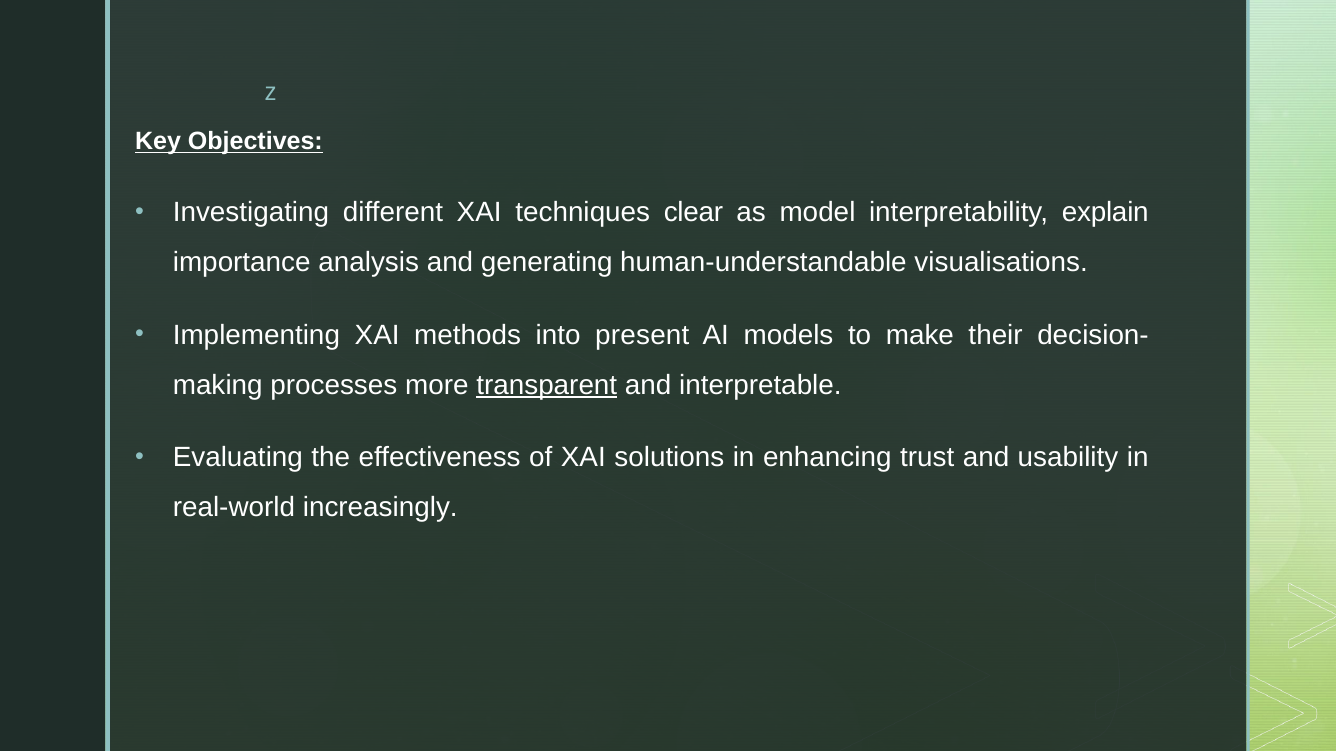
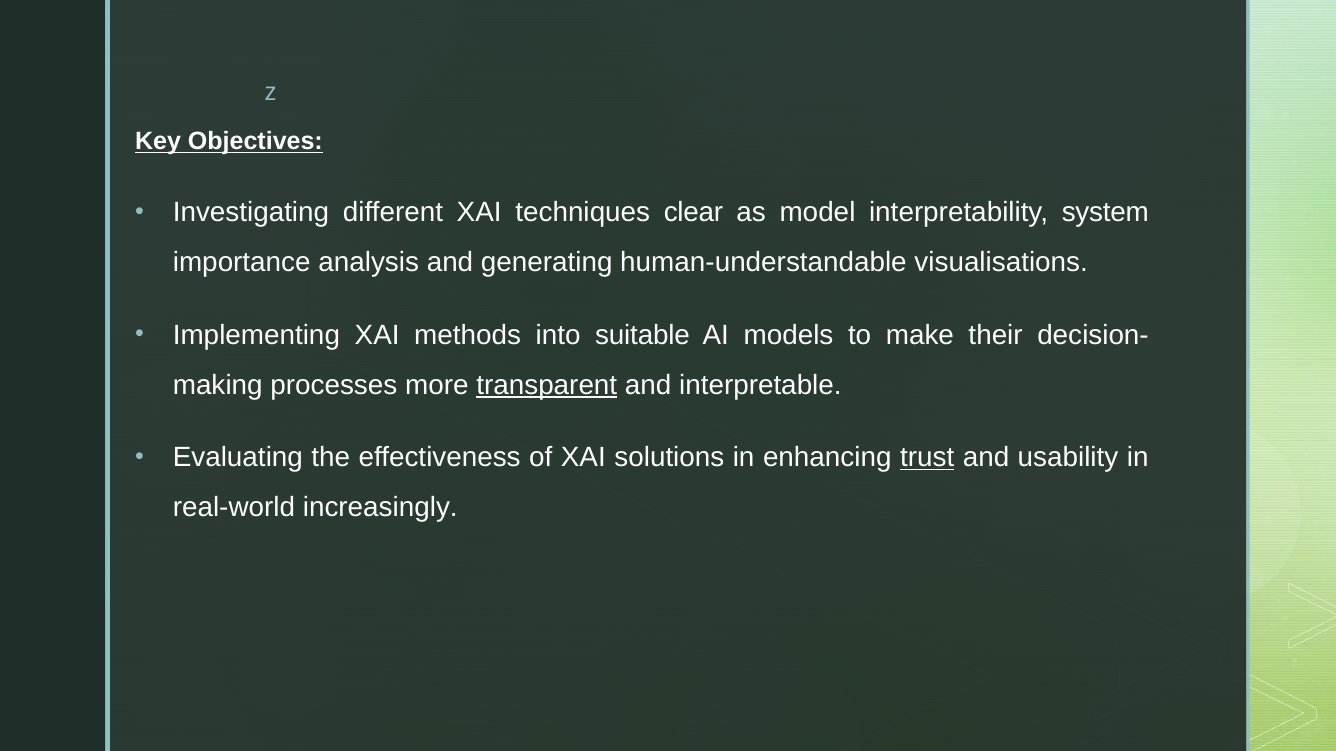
explain: explain -> system
present: present -> suitable
trust underline: none -> present
